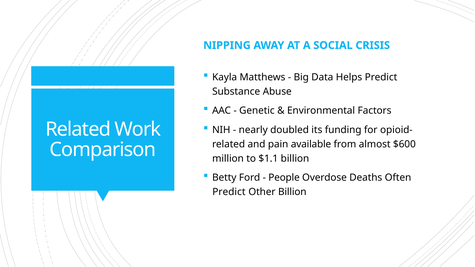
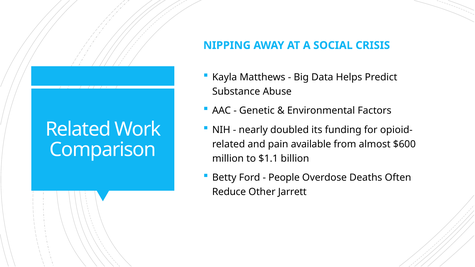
Predict at (229, 192): Predict -> Reduce
Other Billion: Billion -> Jarrett
